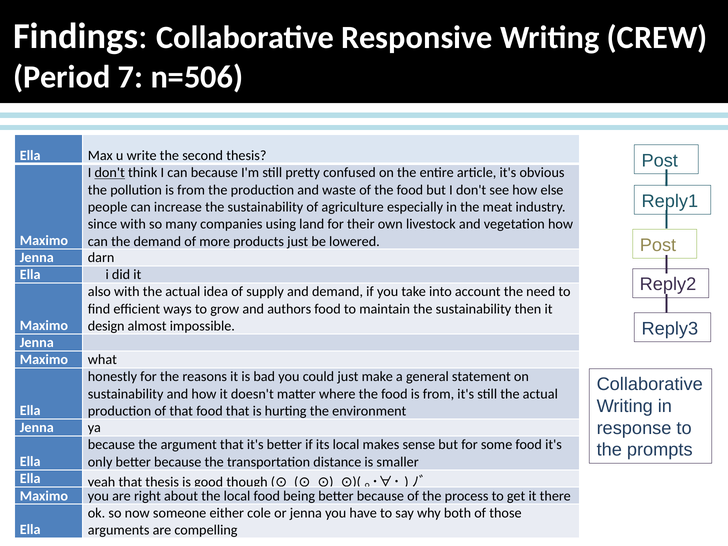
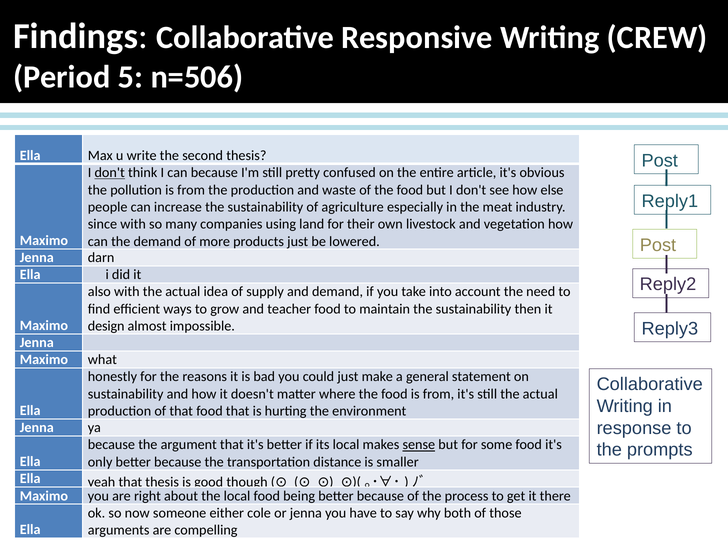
7: 7 -> 5
authors: authors -> teacher
sense underline: none -> present
